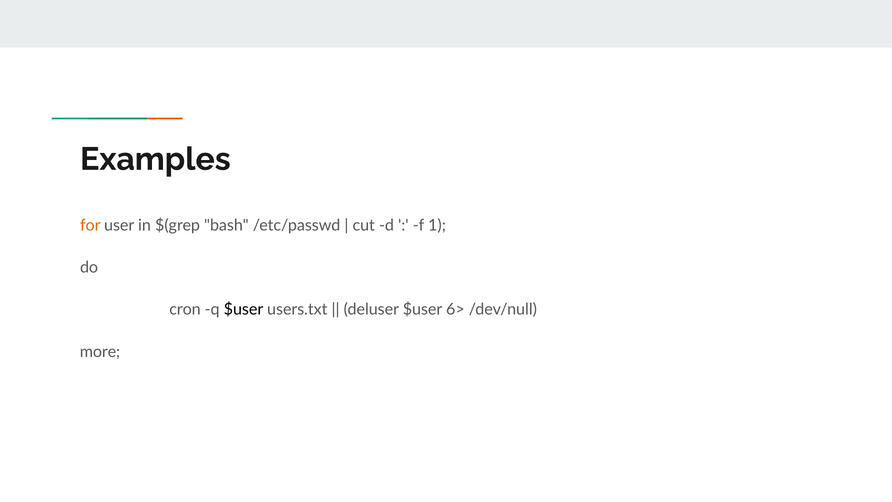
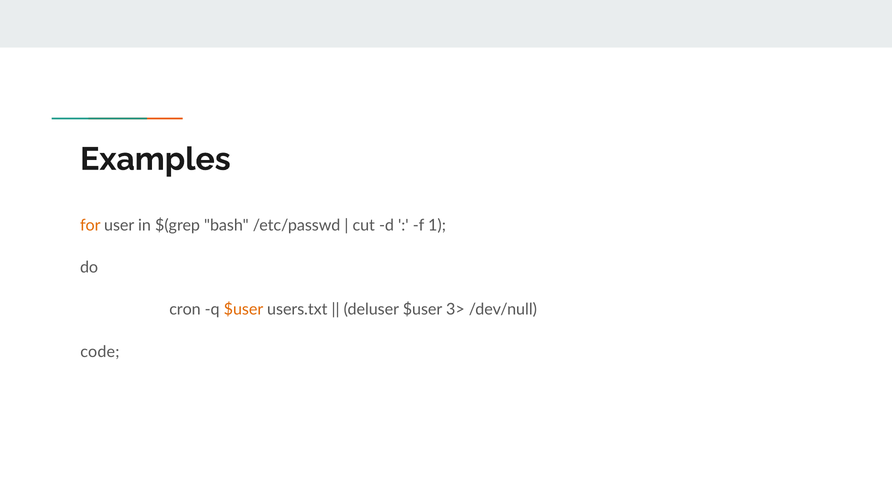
$user at (243, 309) colour: black -> orange
6>: 6> -> 3>
more: more -> code
